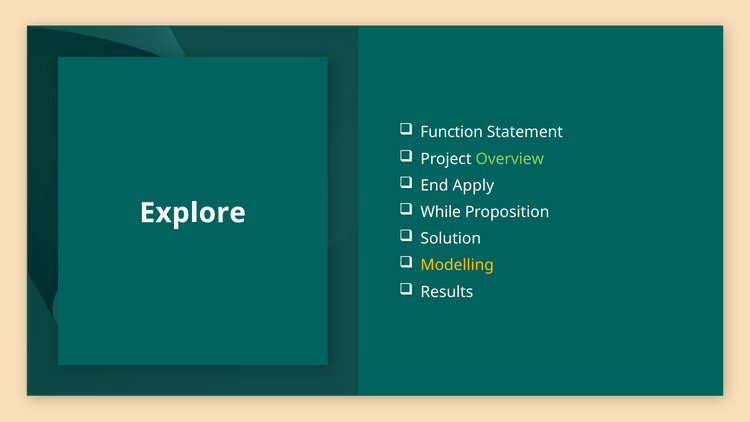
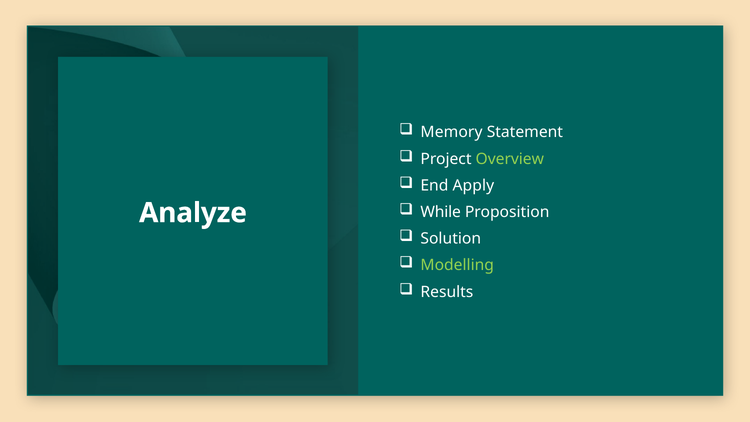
Function: Function -> Memory
Explore: Explore -> Analyze
Modelling colour: yellow -> light green
